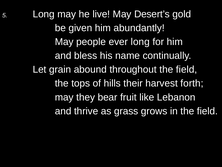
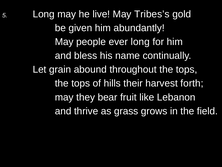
Desert’s: Desert’s -> Tribes’s
throughout the field: field -> tops
